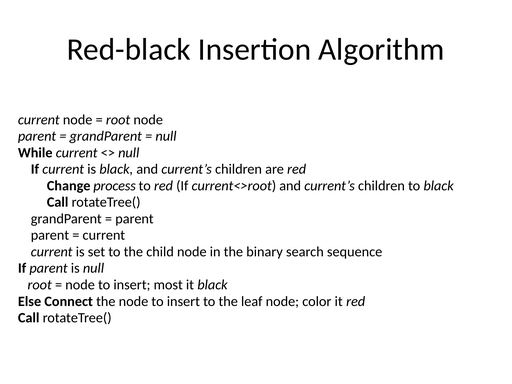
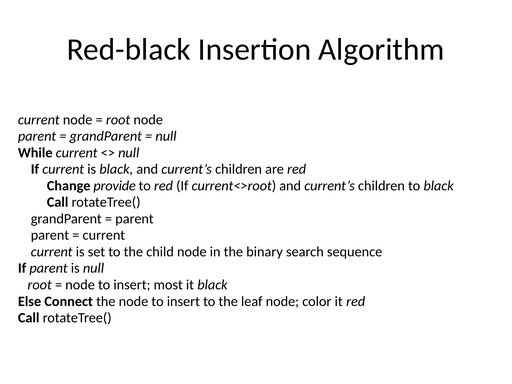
process: process -> provide
